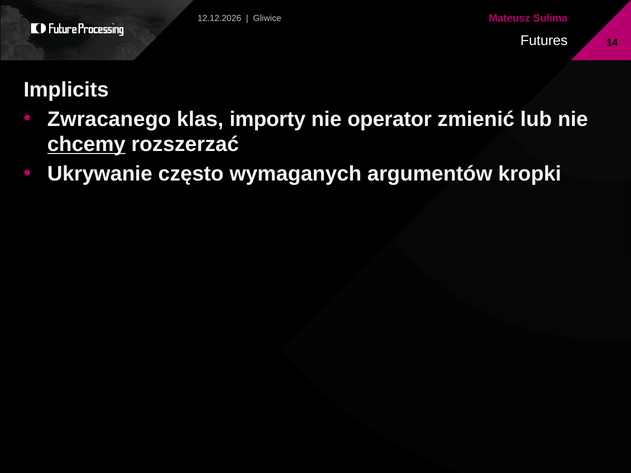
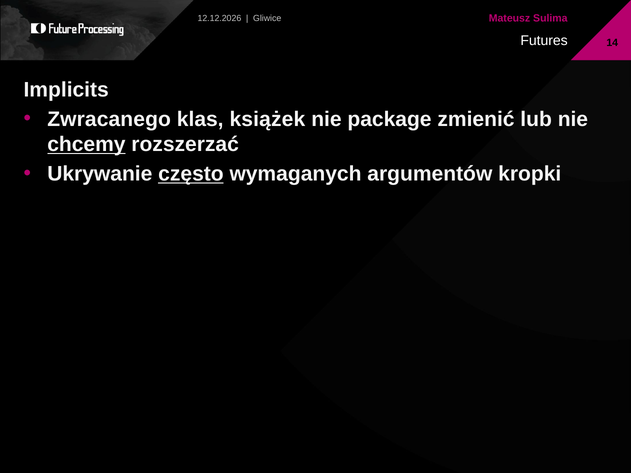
importy: importy -> książek
operator: operator -> package
często underline: none -> present
